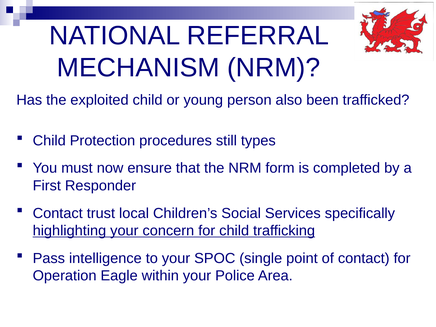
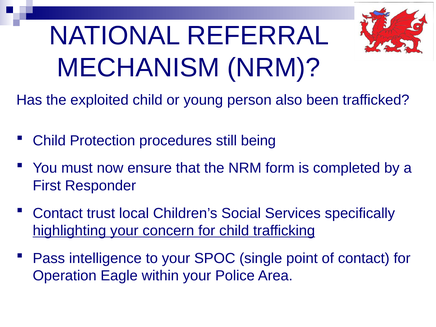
types: types -> being
